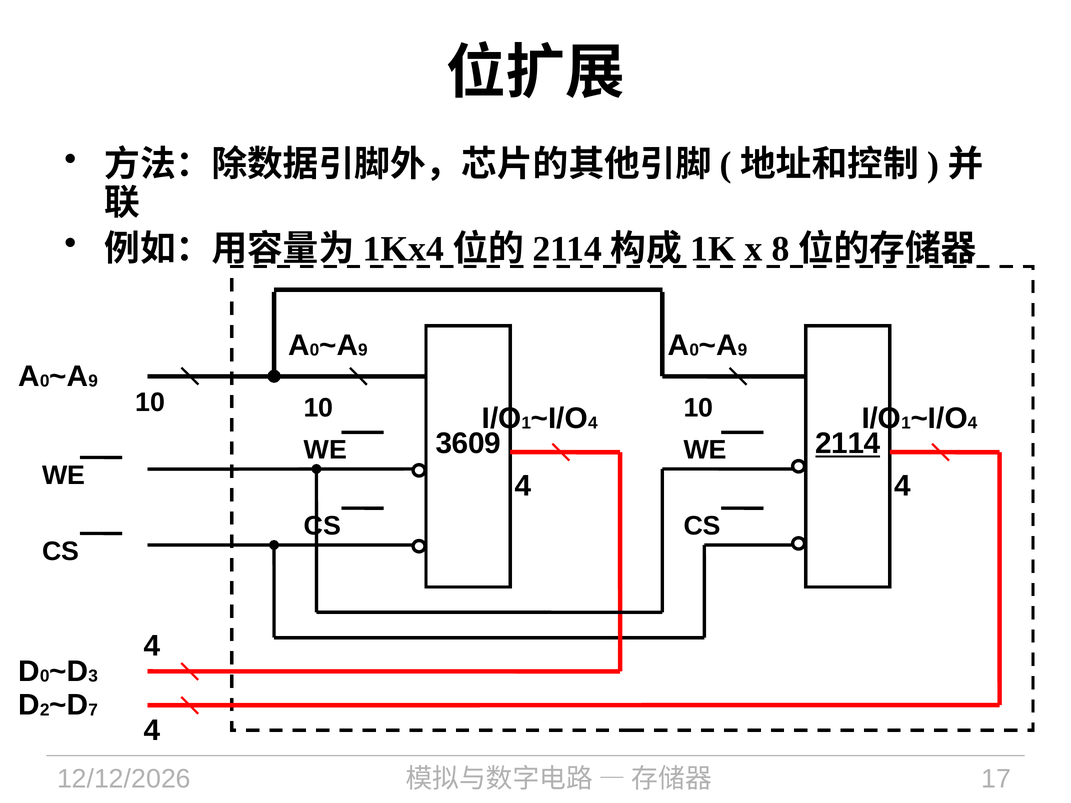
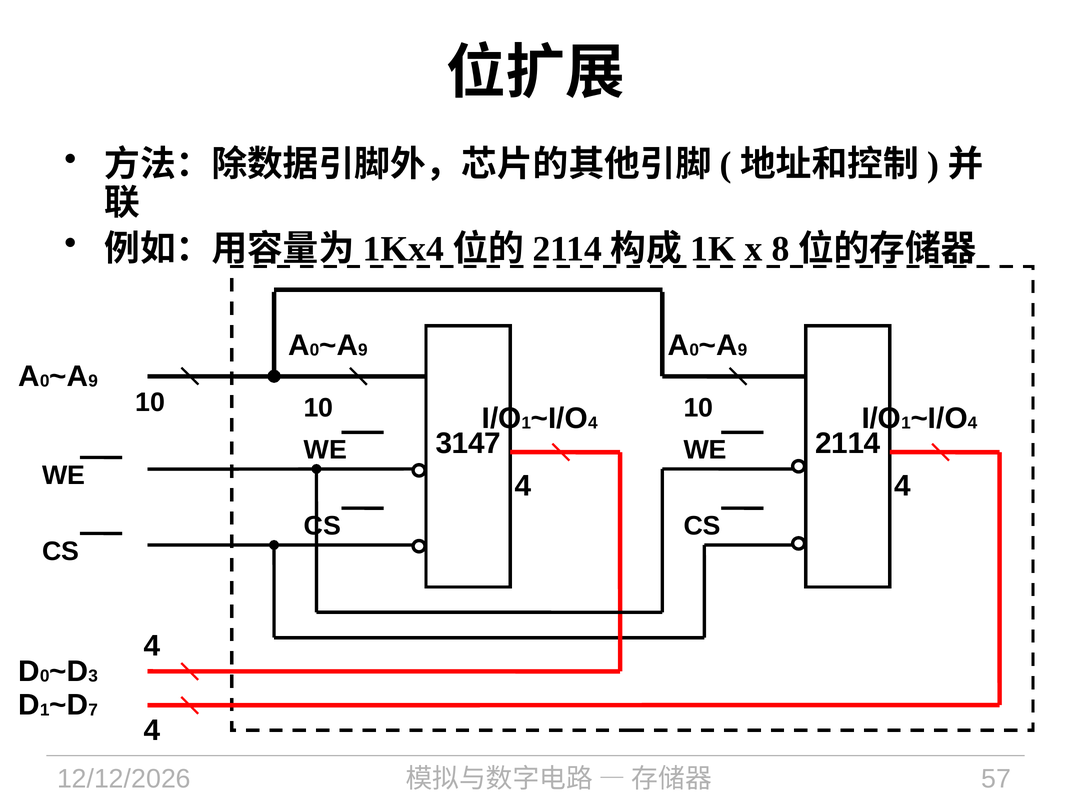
3609: 3609 -> 3147
2114 underline: present -> none
2 at (45, 710): 2 -> 1
17: 17 -> 57
